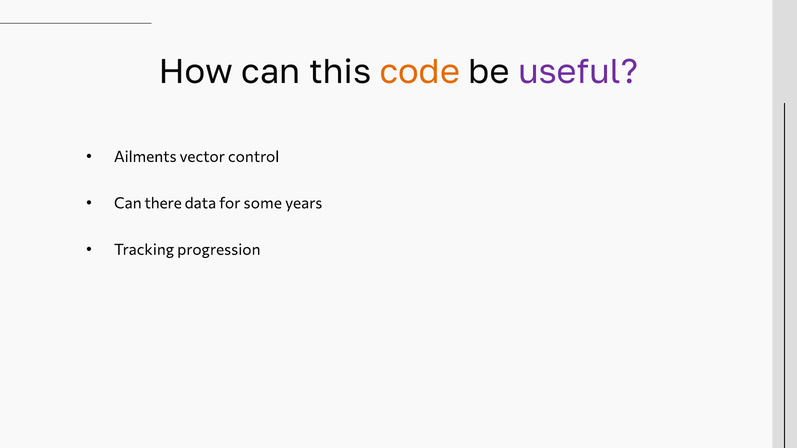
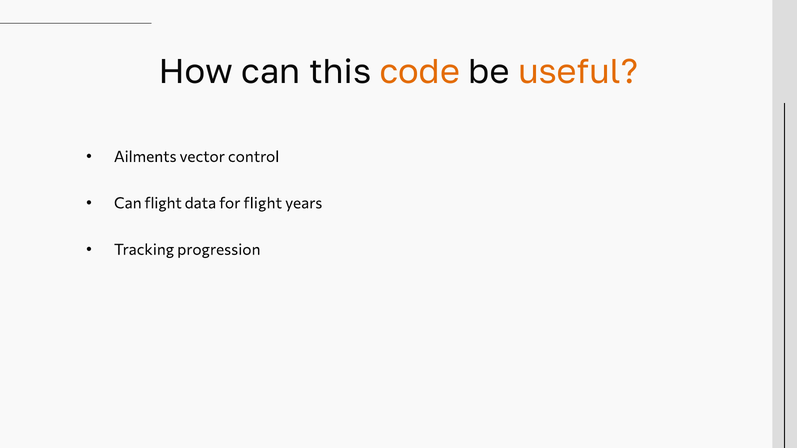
useful colour: purple -> orange
Can there: there -> flight
for some: some -> flight
